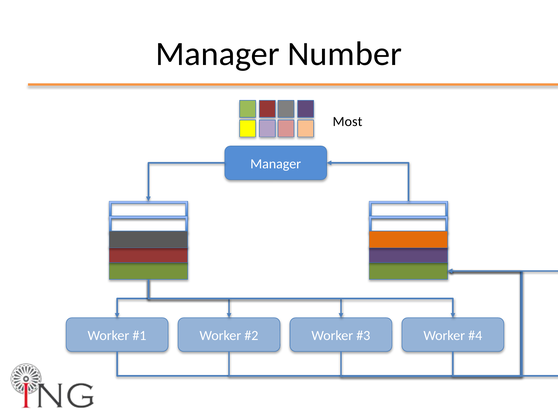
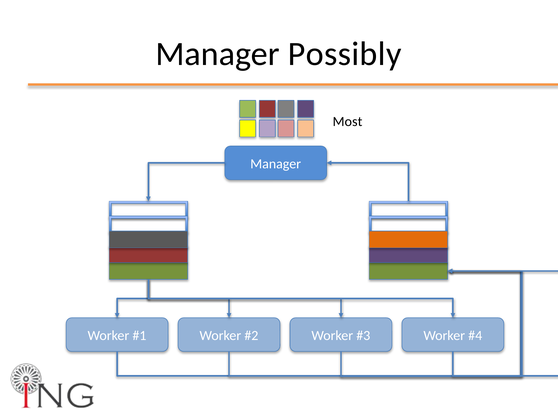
Number: Number -> Possibly
